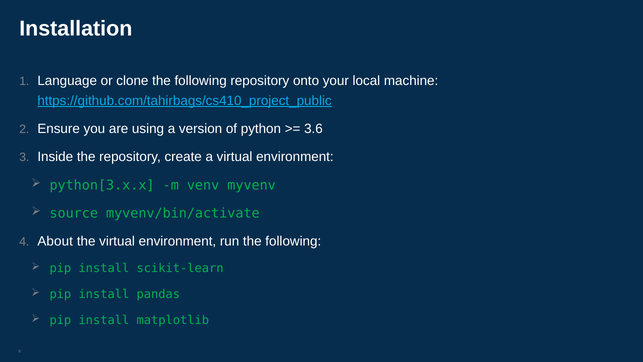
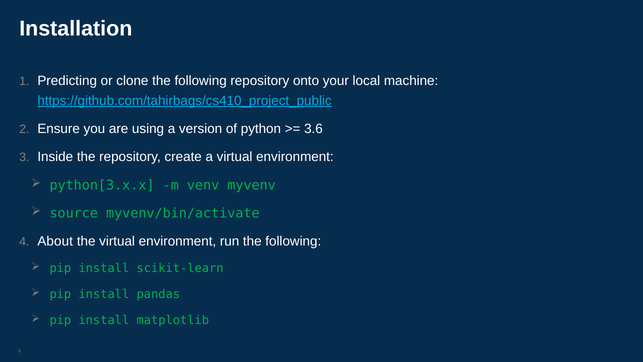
Language: Language -> Predicting
